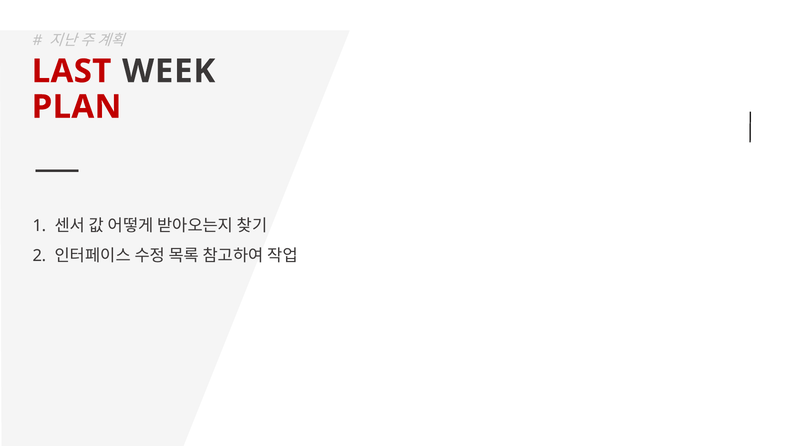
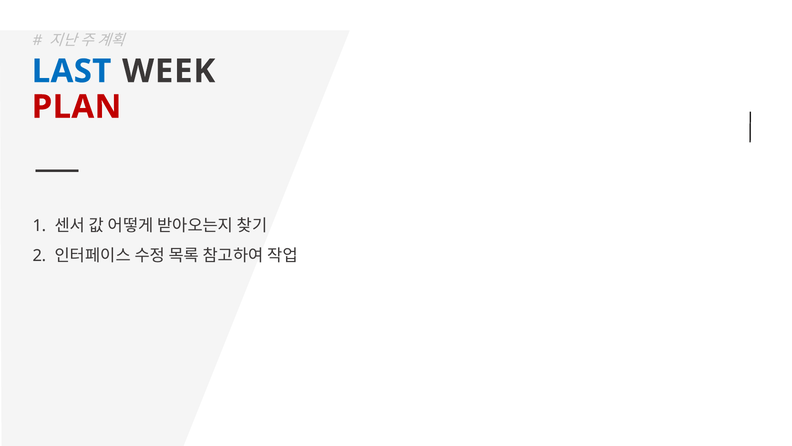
LAST colour: red -> blue
